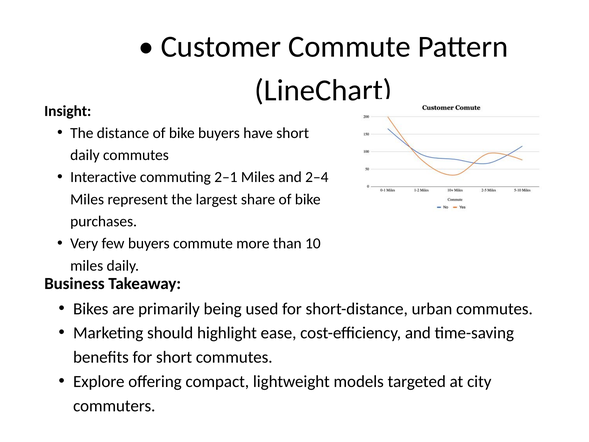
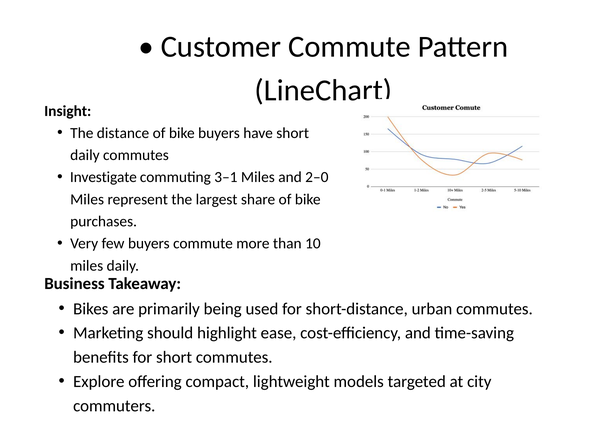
Interactive: Interactive -> Investigate
2–1: 2–1 -> 3–1
2–4: 2–4 -> 2–0
